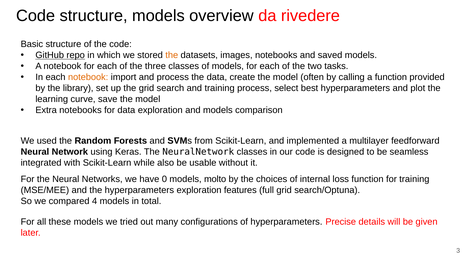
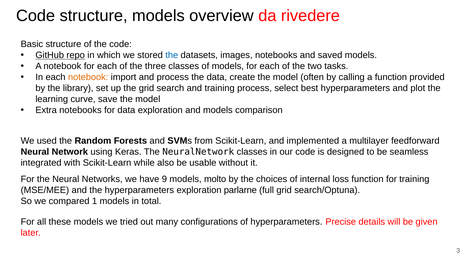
the at (172, 55) colour: orange -> blue
0: 0 -> 9
features: features -> parlarne
4: 4 -> 1
